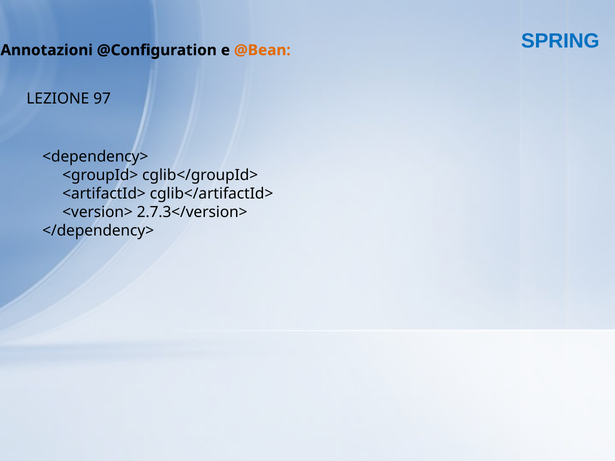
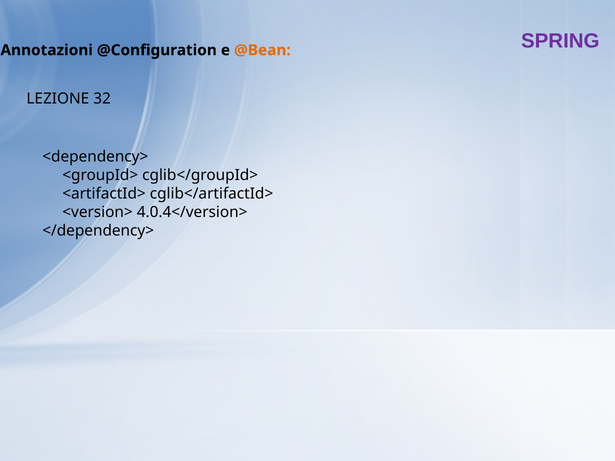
SPRING colour: blue -> purple
97: 97 -> 32
2.7.3</version>: 2.7.3</version> -> 4.0.4</version>
